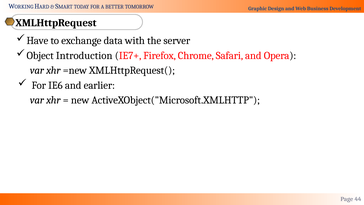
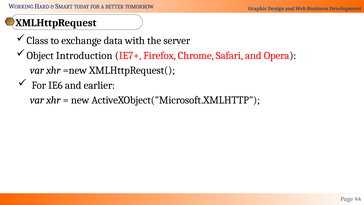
Have: Have -> Class
